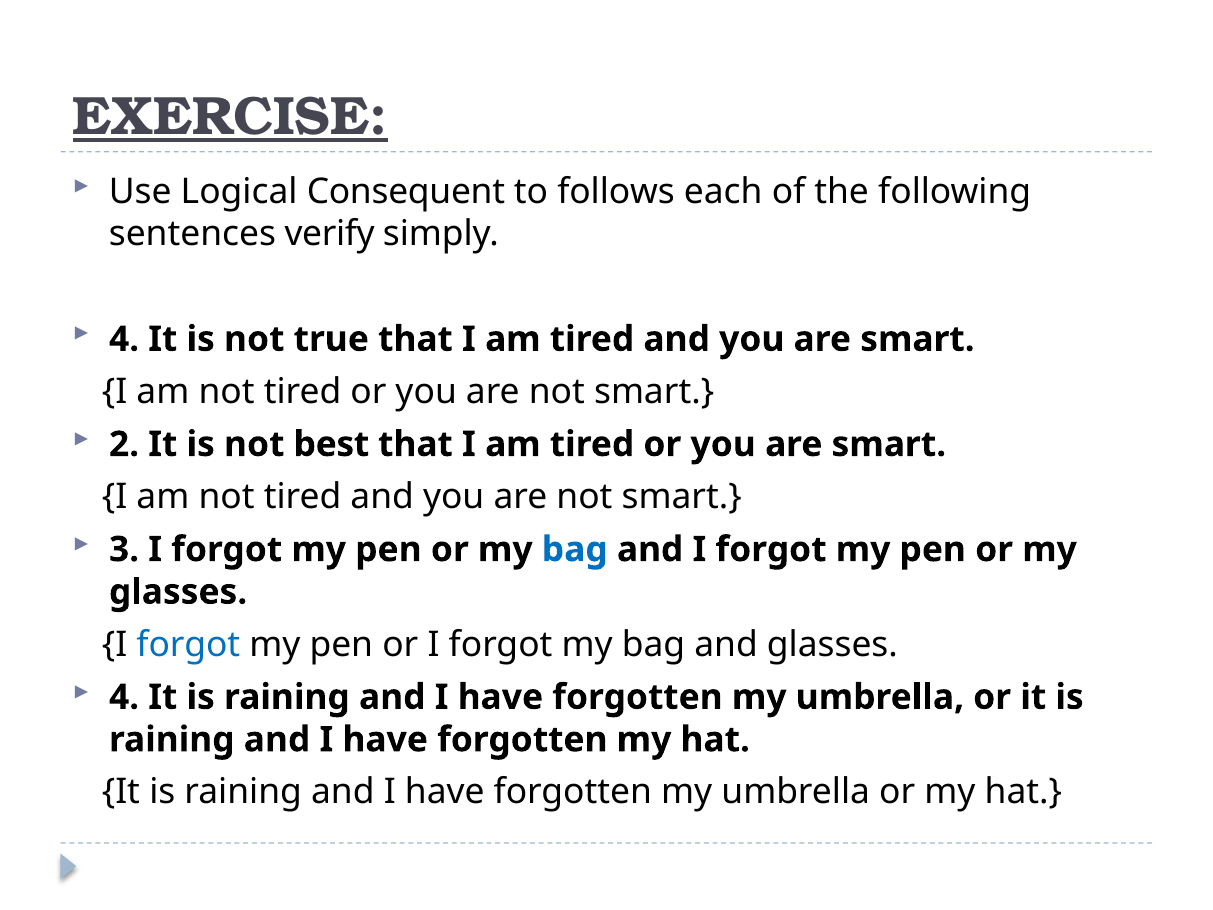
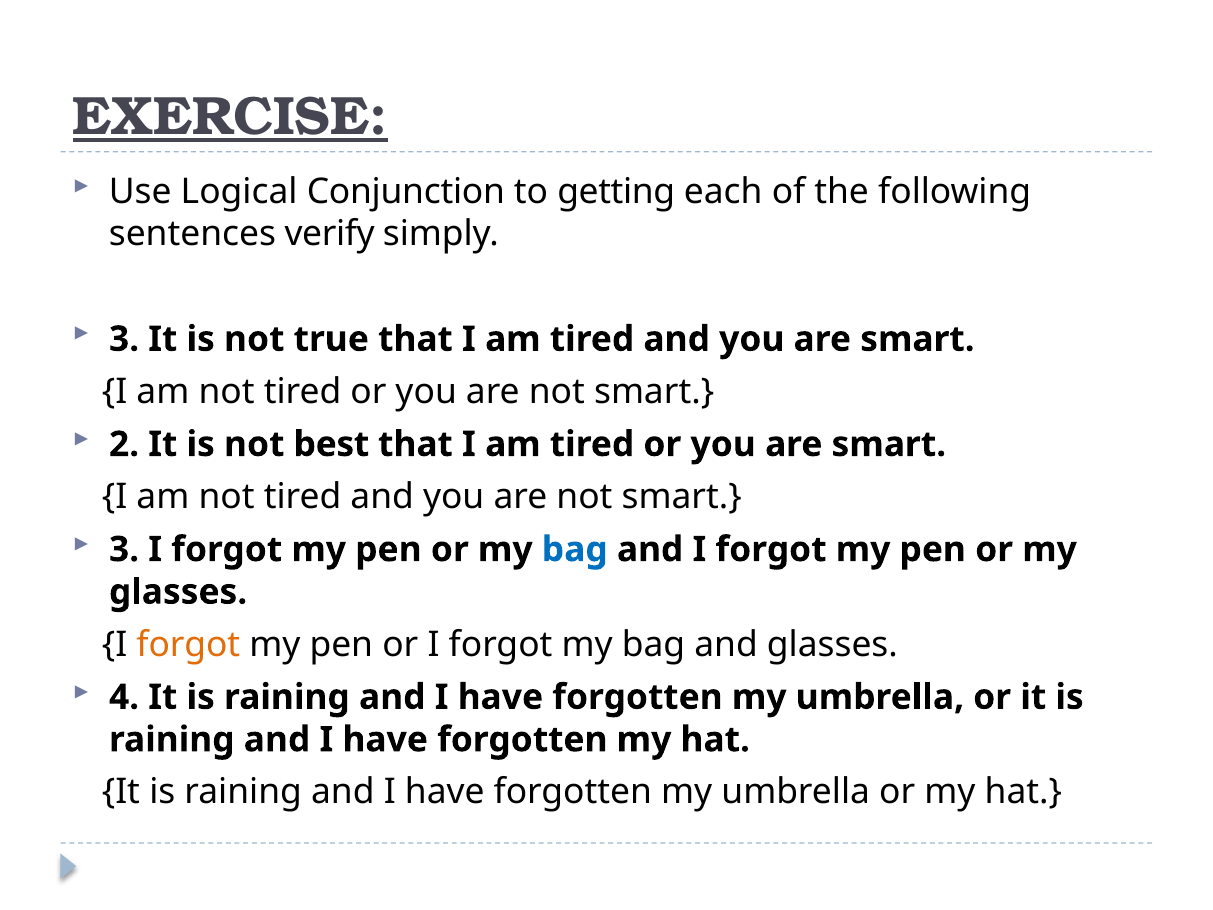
Consequent: Consequent -> Conjunction
follows: follows -> getting
4 at (124, 339): 4 -> 3
forgot at (188, 644) colour: blue -> orange
